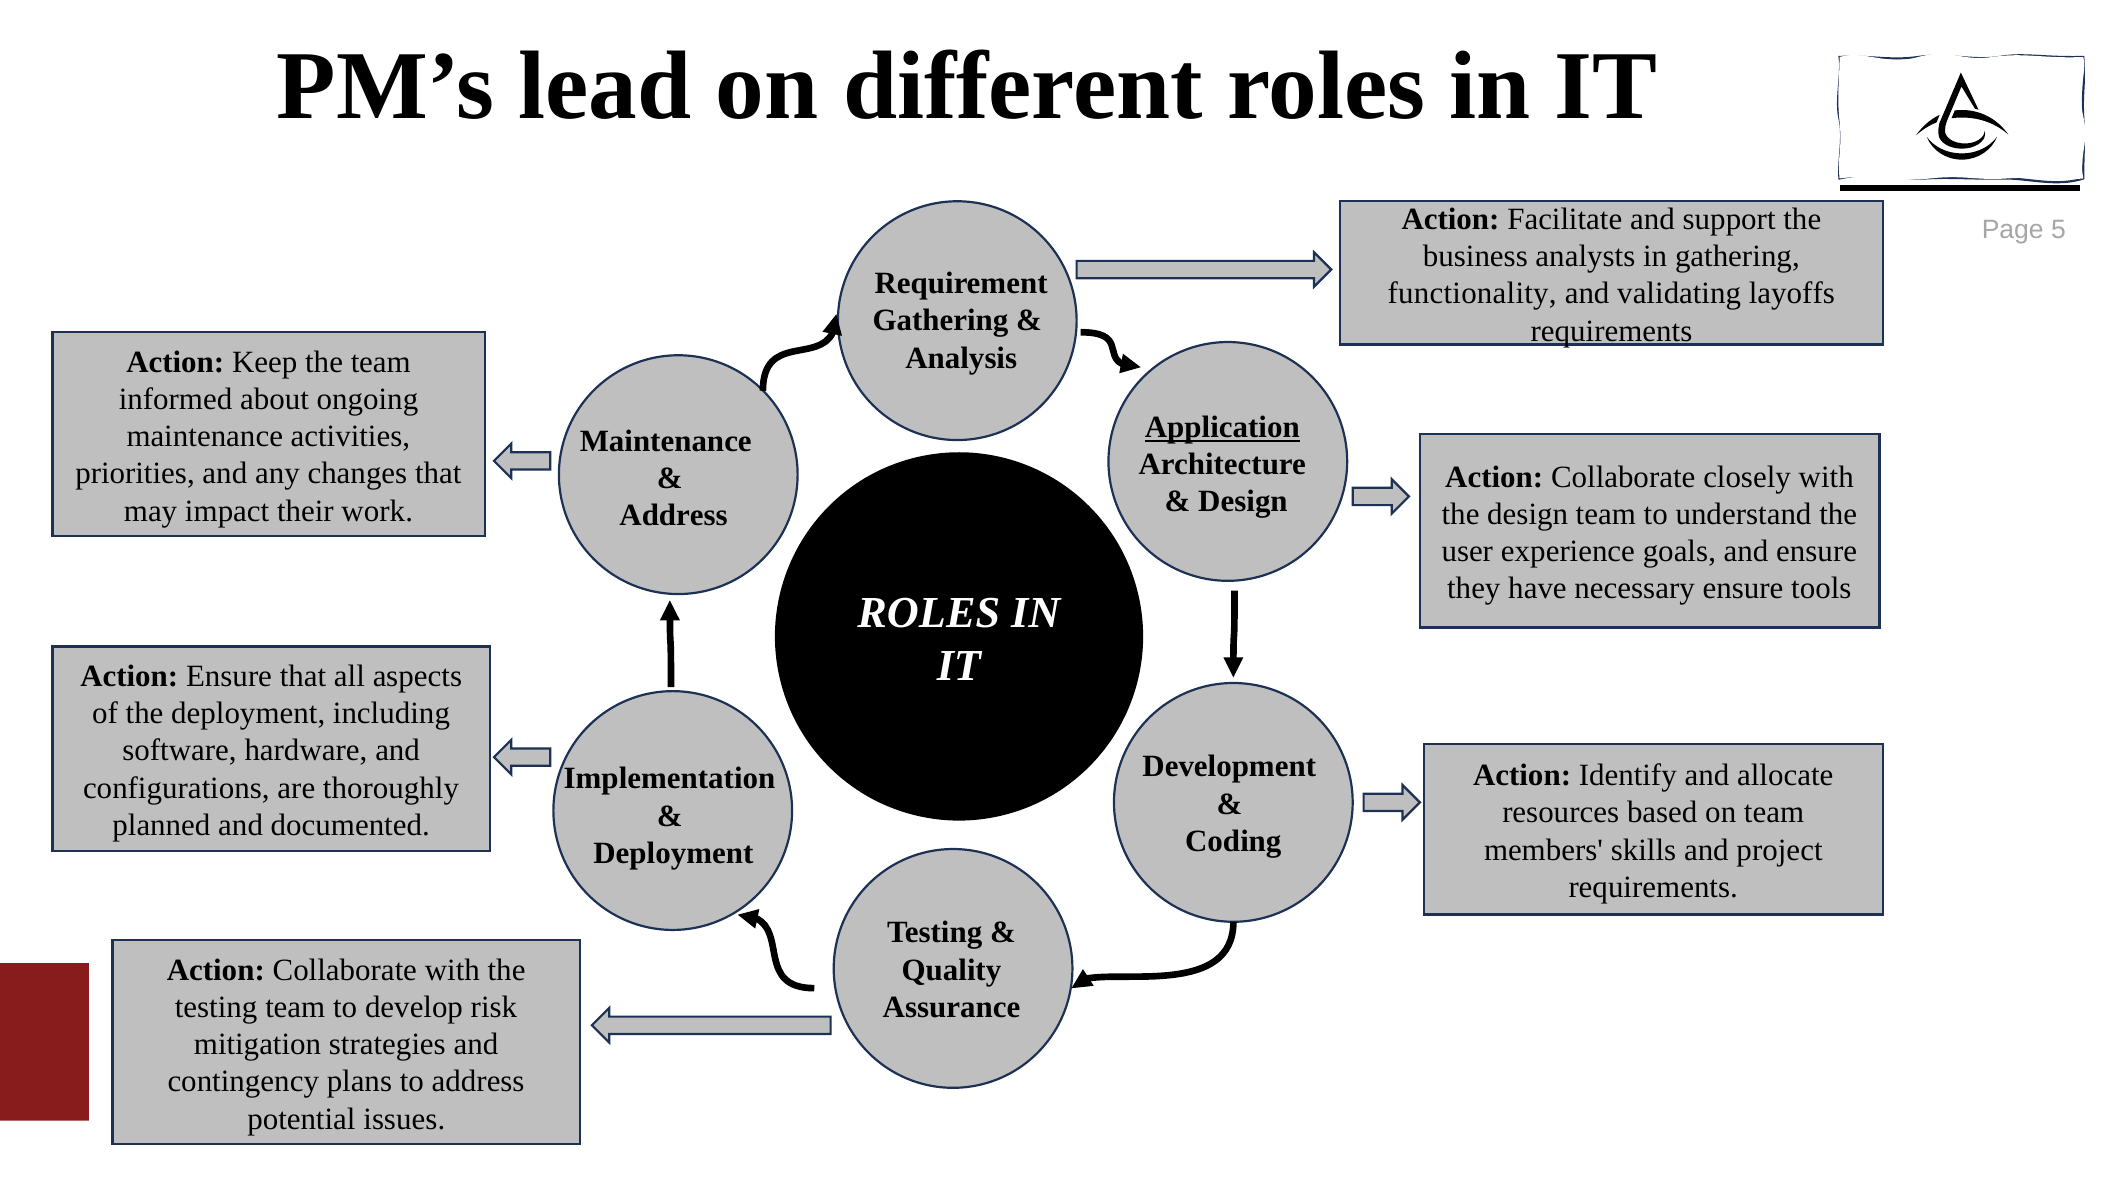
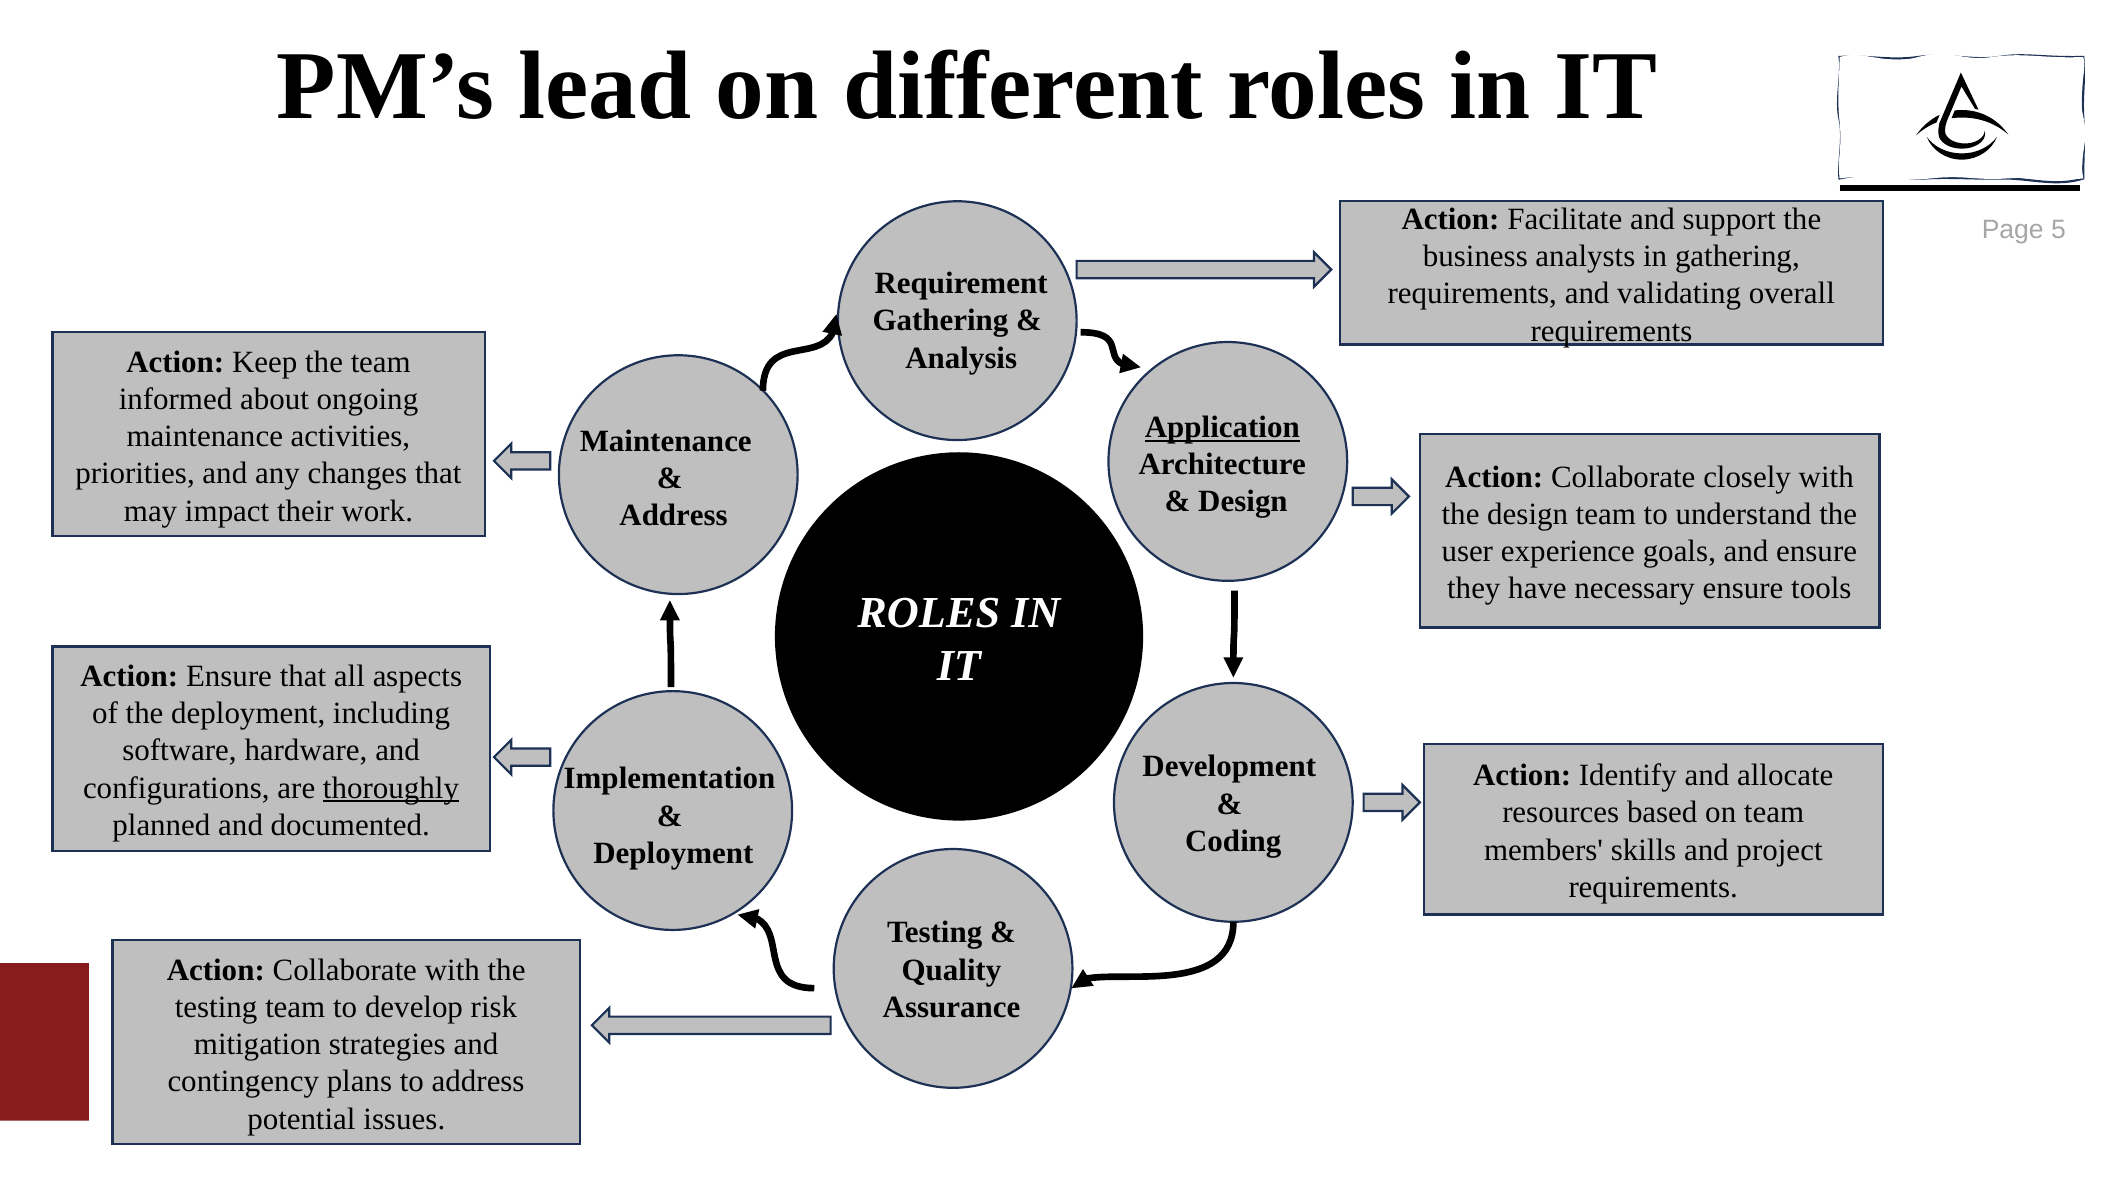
functionality at (1472, 294): functionality -> requirements
layoffs: layoffs -> overall
thoroughly underline: none -> present
